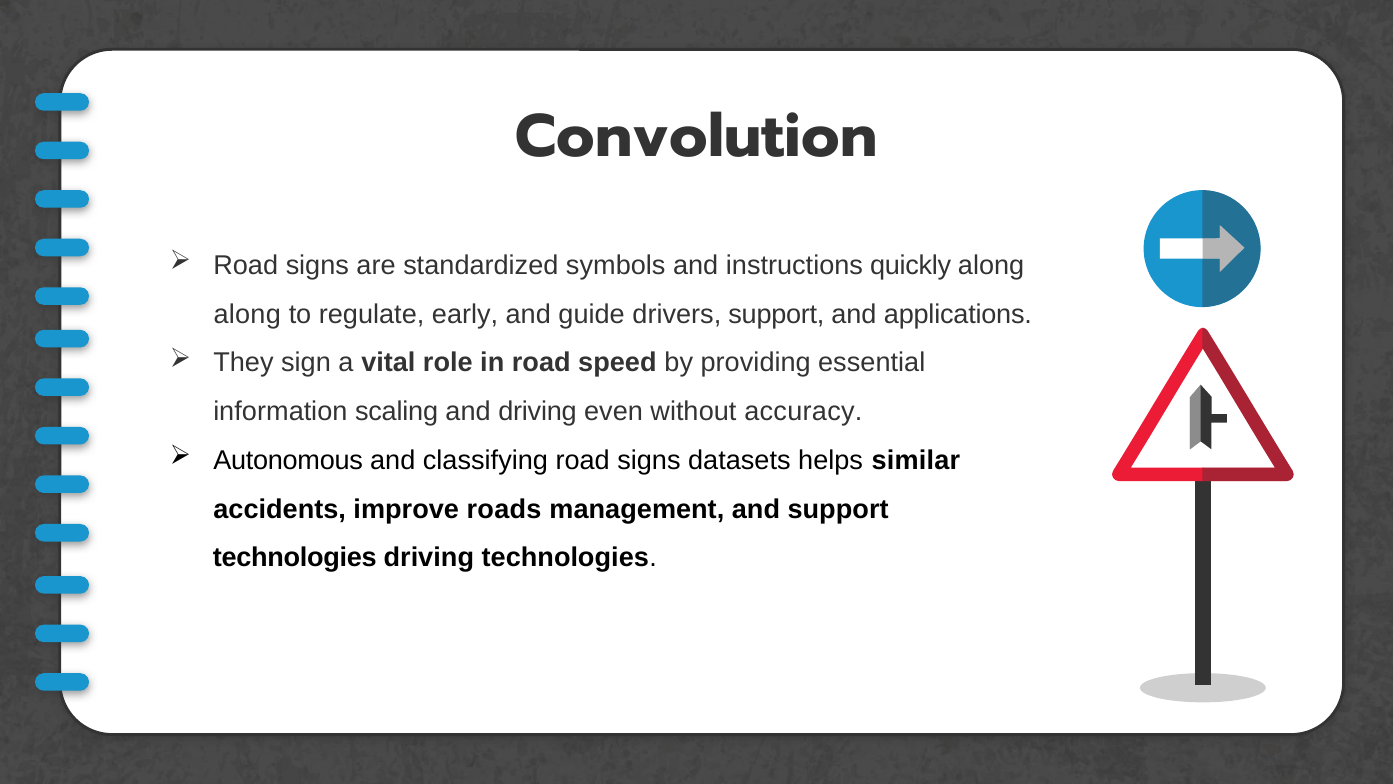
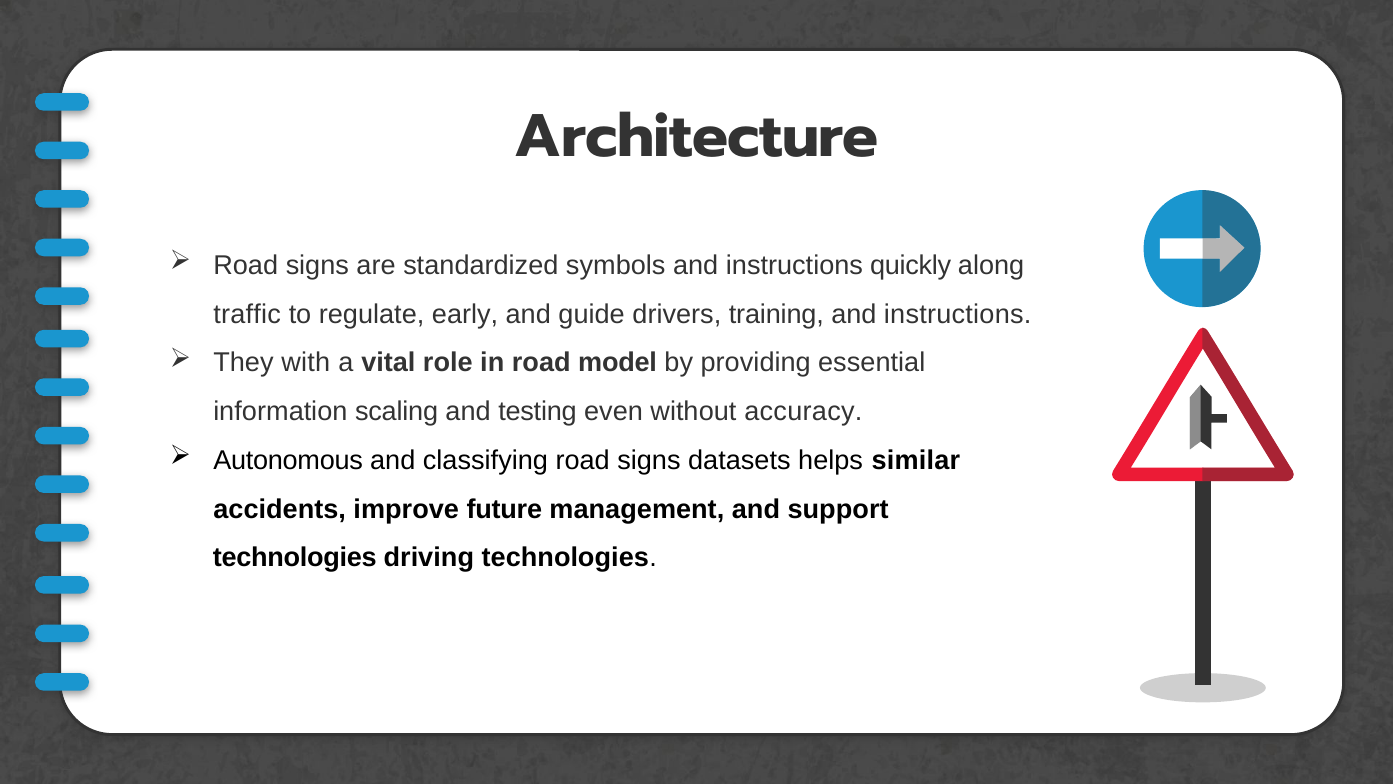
Convolution: Convolution -> Architecture
along at (247, 314): along -> traffic
drivers support: support -> training
applications at (958, 314): applications -> instructions
sign: sign -> with
speed: speed -> model
and driving: driving -> testing
roads: roads -> future
